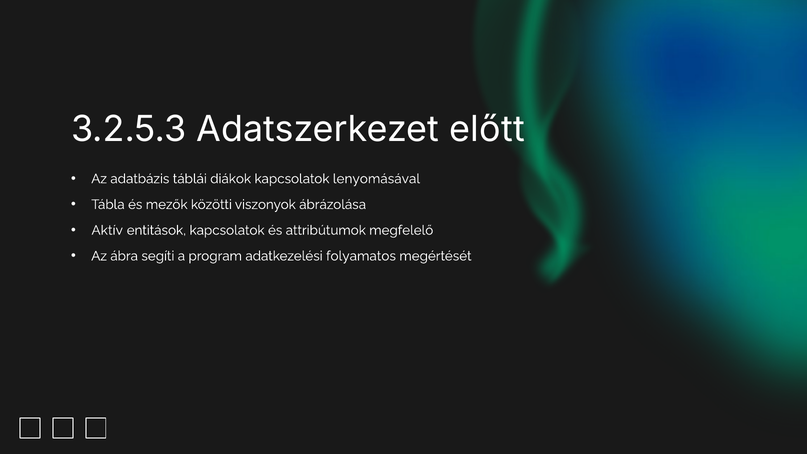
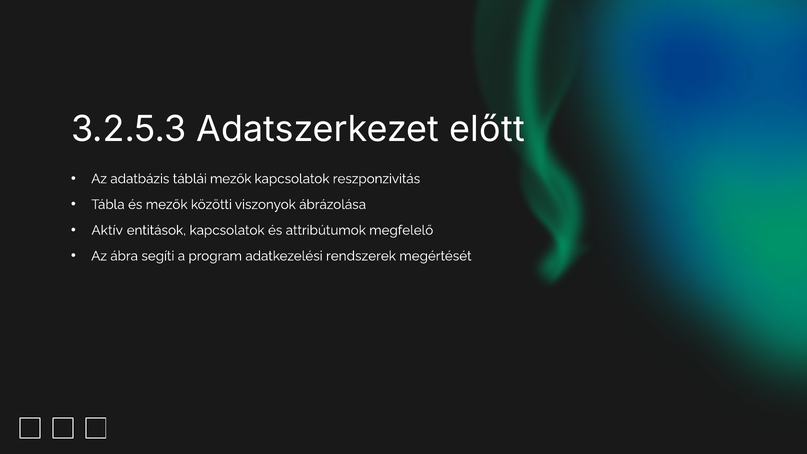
táblái diákok: diákok -> mezők
lenyomásával: lenyomásával -> reszponzivitás
folyamatos: folyamatos -> rendszerek
